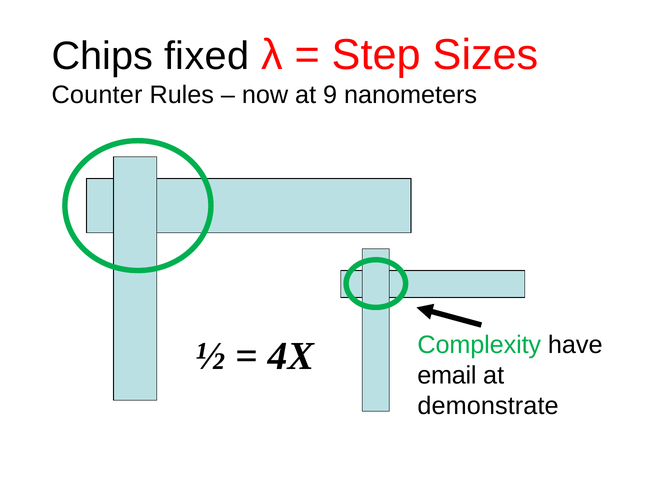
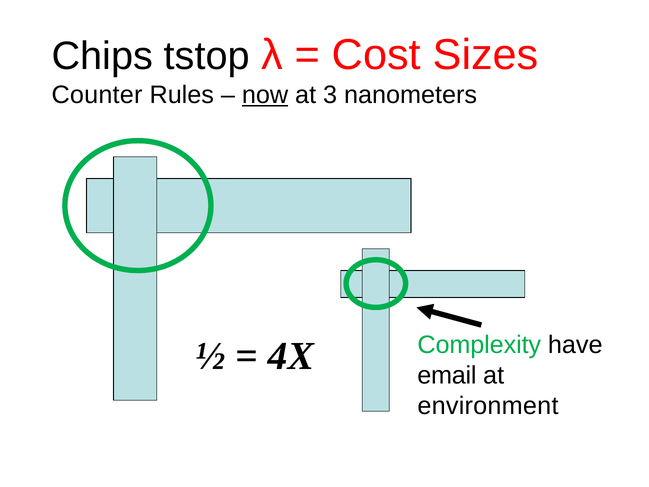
fixed: fixed -> tstop
Step: Step -> Cost
now underline: none -> present
9: 9 -> 3
demonstrate: demonstrate -> environment
